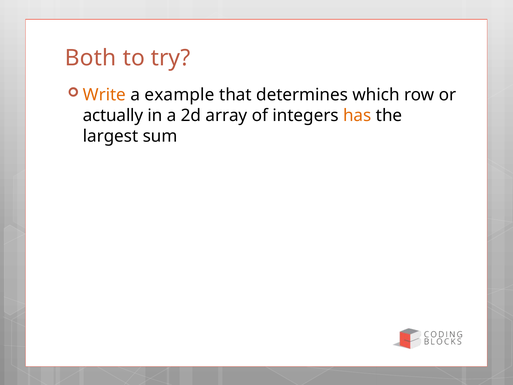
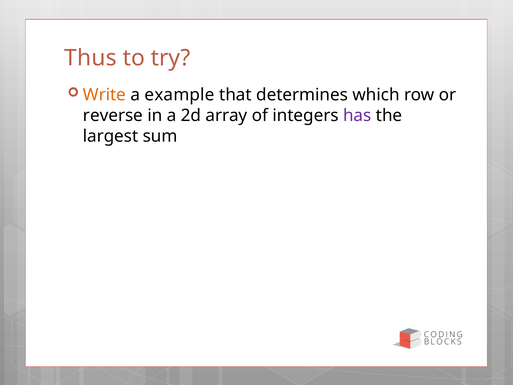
Both: Both -> Thus
actually: actually -> reverse
has colour: orange -> purple
